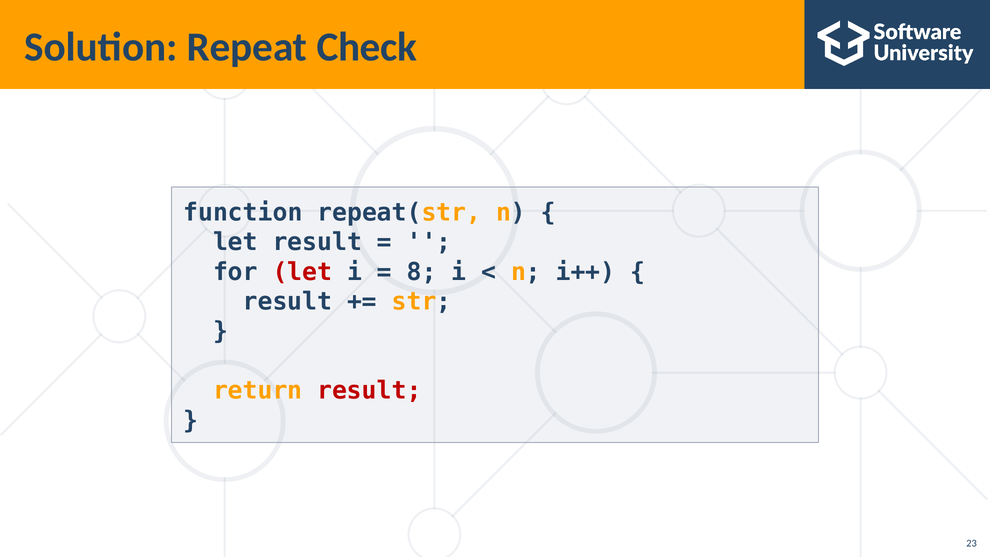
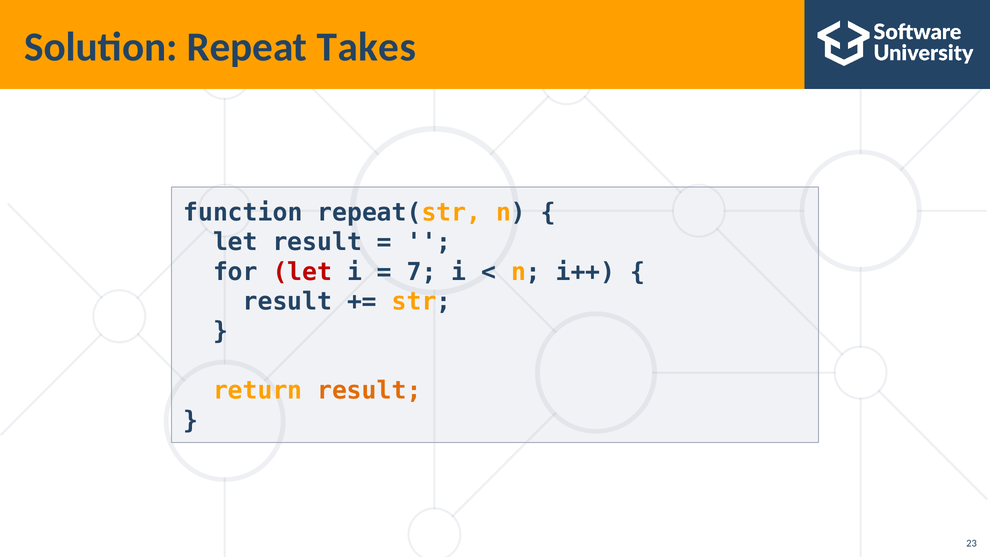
Check: Check -> Takes
8: 8 -> 7
result at (369, 391) colour: red -> orange
